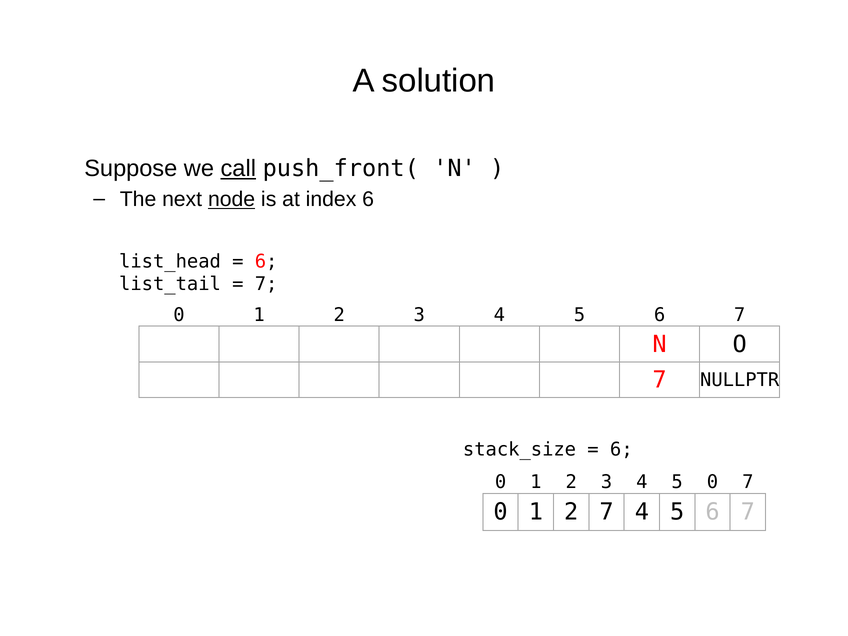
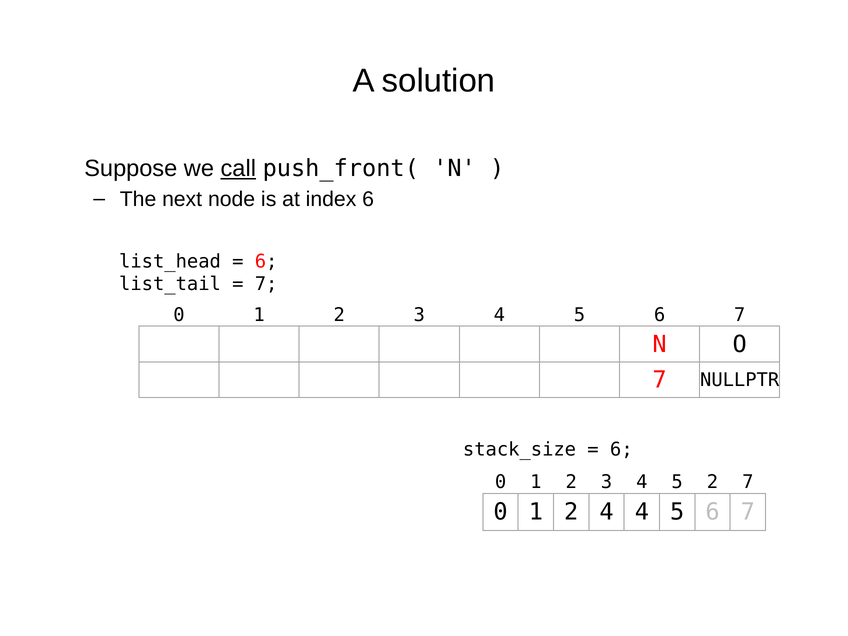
node underline: present -> none
5 0: 0 -> 2
2 7: 7 -> 4
